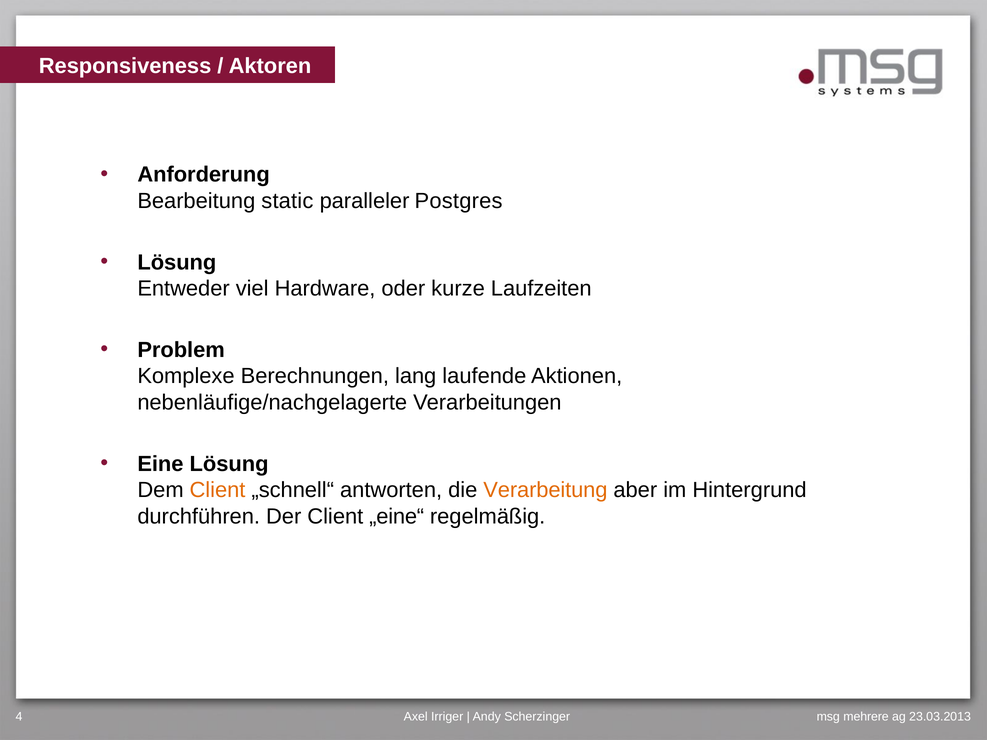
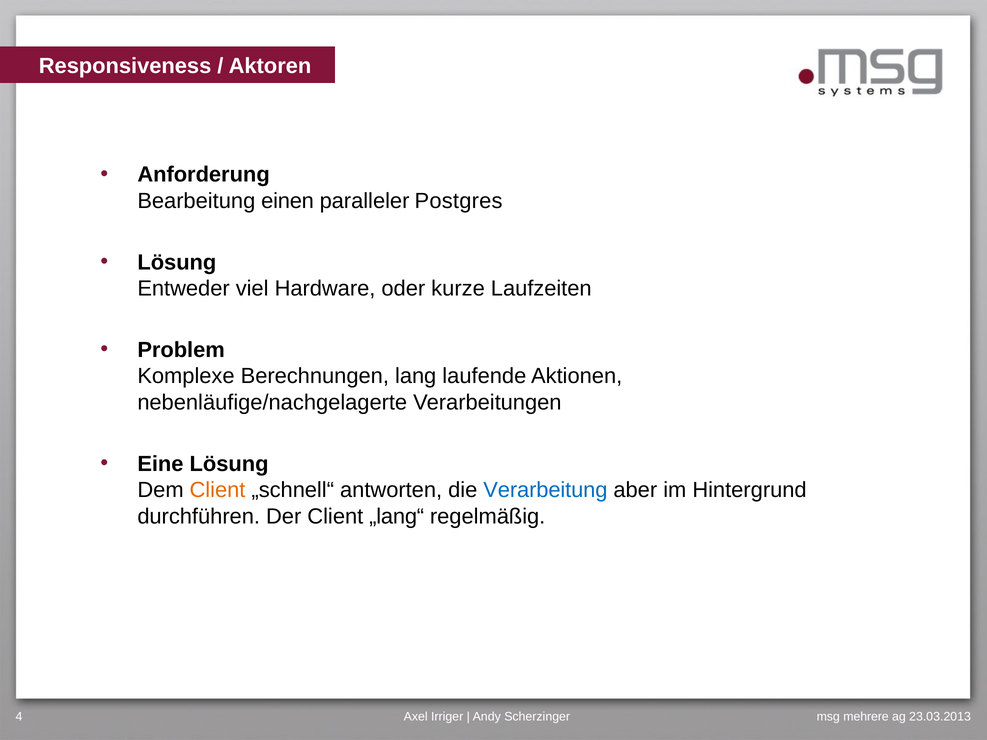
static: static -> einen
Verarbeitung colour: orange -> blue
„eine“: „eine“ -> „lang“
